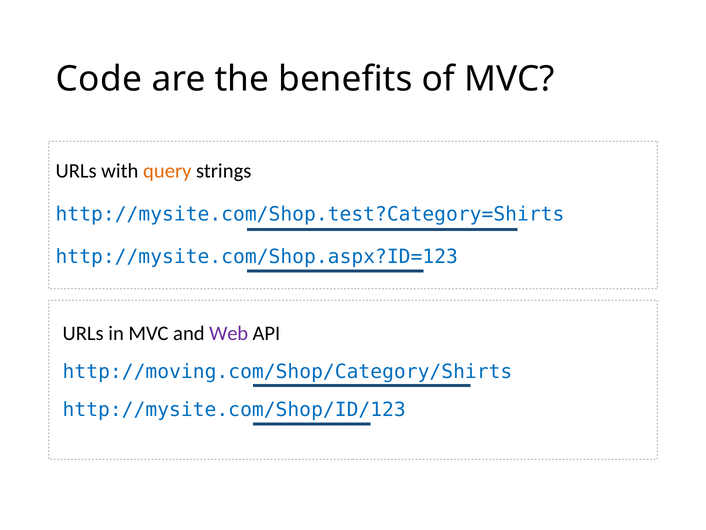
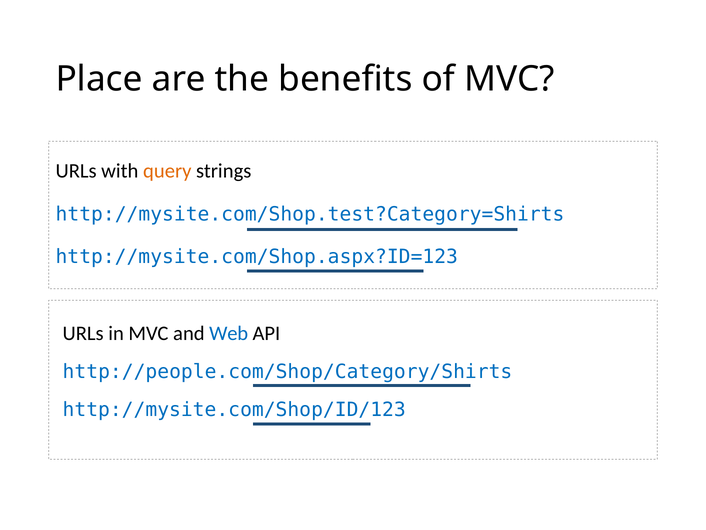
Code: Code -> Place
Web colour: purple -> blue
http://moving.com/Shop/Category/Shirts: http://moving.com/Shop/Category/Shirts -> http://people.com/Shop/Category/Shirts
